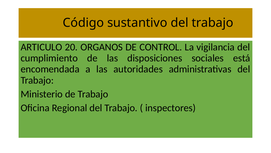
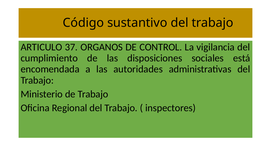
20: 20 -> 37
